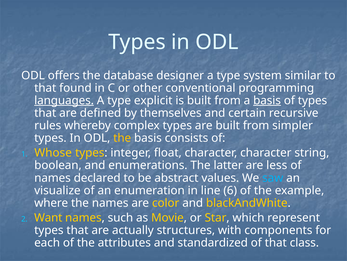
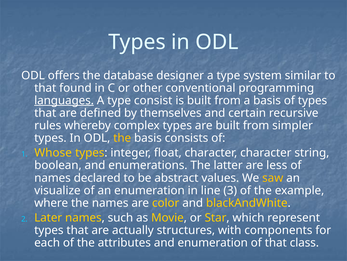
explicit: explicit -> consist
basis at (267, 100) underline: present -> none
saw colour: light blue -> yellow
6: 6 -> 3
Want: Want -> Later
and standardized: standardized -> enumeration
